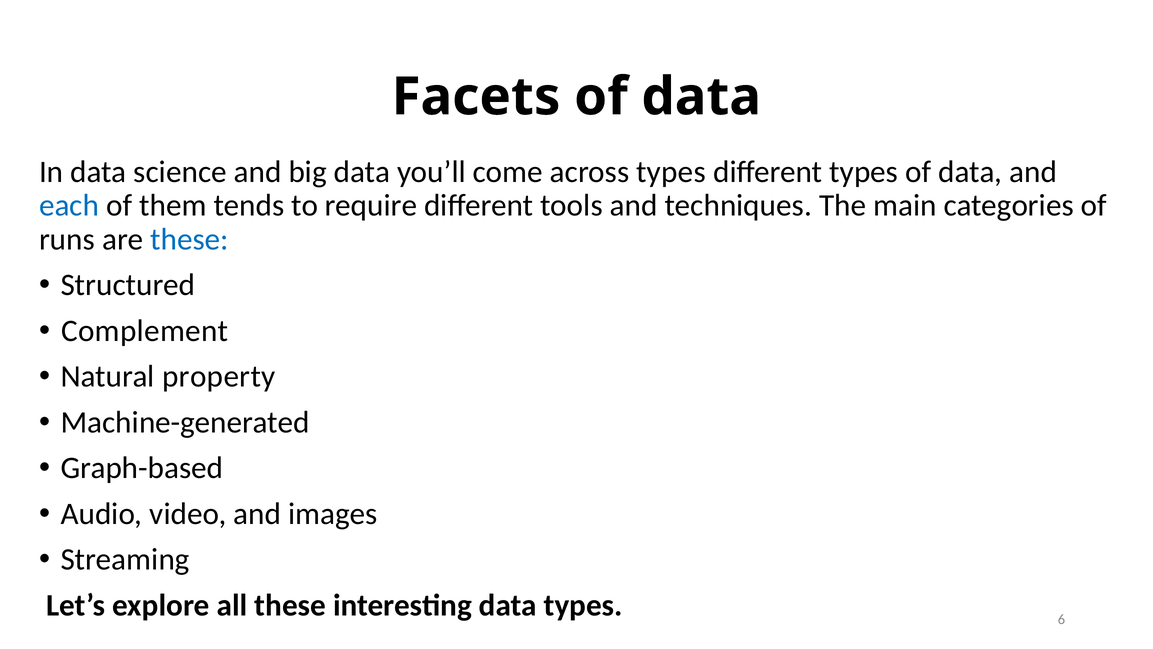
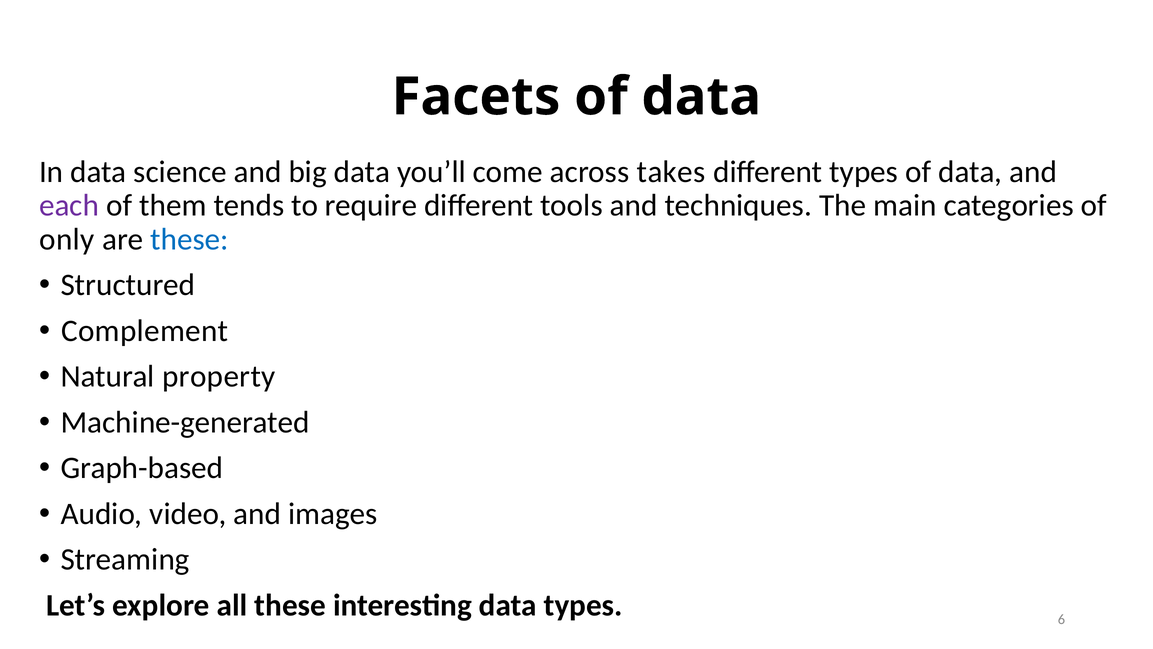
across types: types -> takes
each colour: blue -> purple
runs: runs -> only
